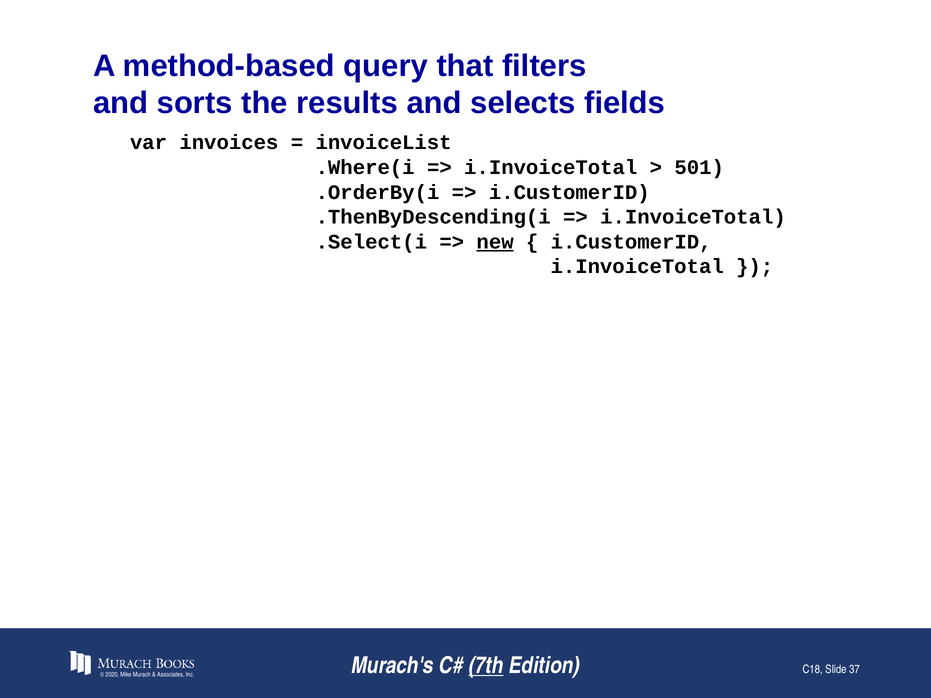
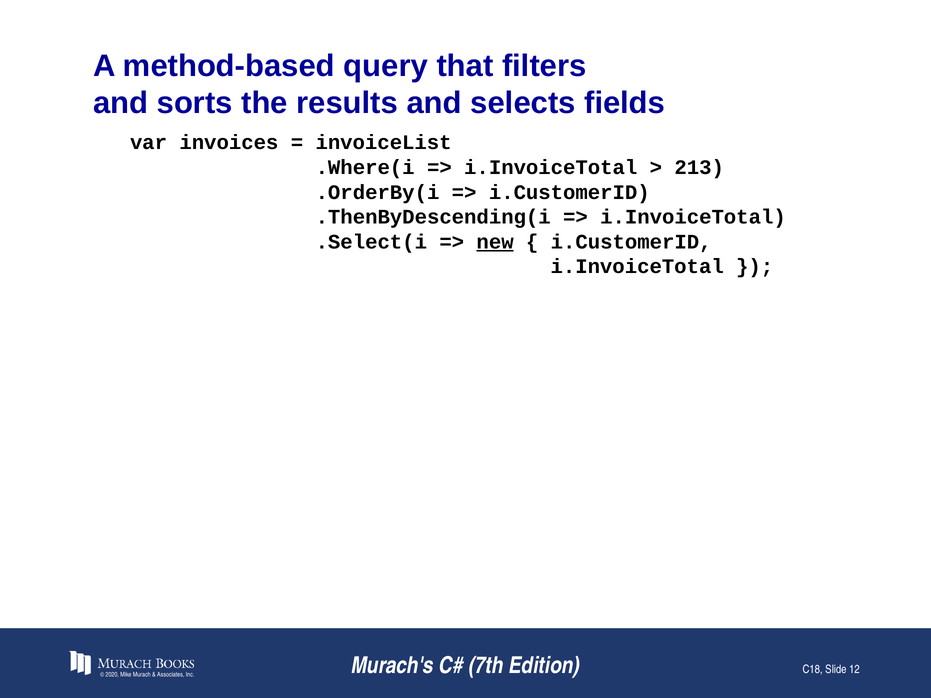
501: 501 -> 213
7th underline: present -> none
37: 37 -> 12
